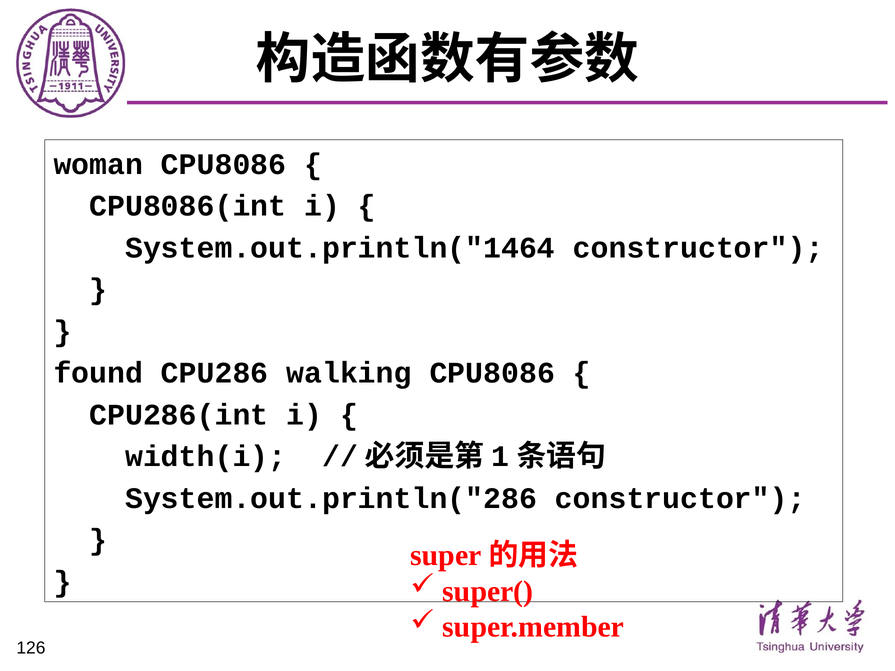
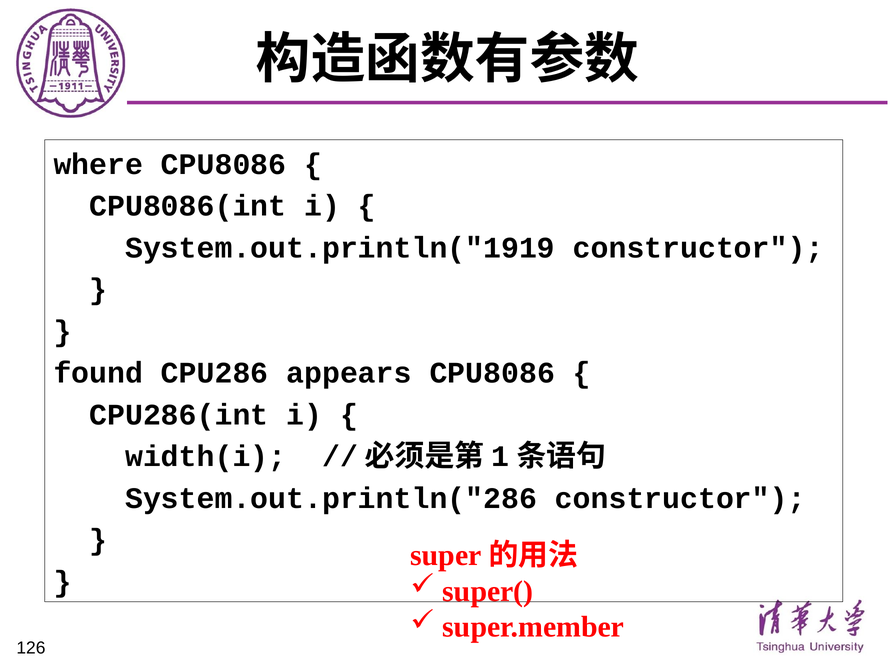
woman: woman -> where
System.out.println("1464: System.out.println("1464 -> System.out.println("1919
walking: walking -> appears
